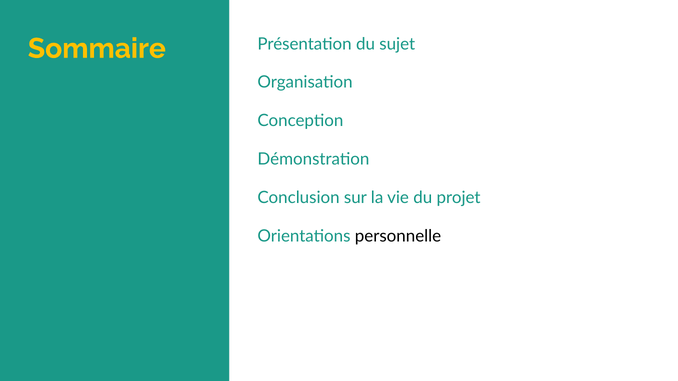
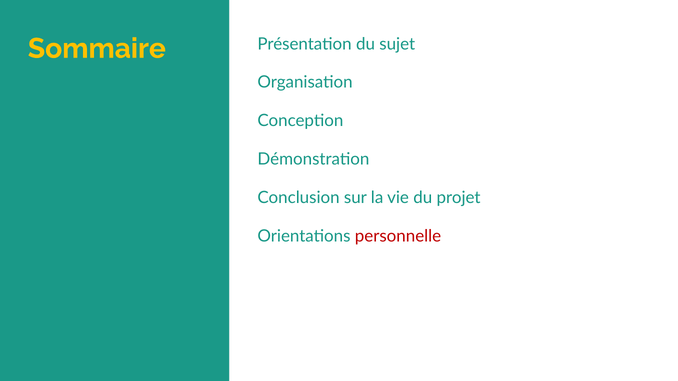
personnelle colour: black -> red
